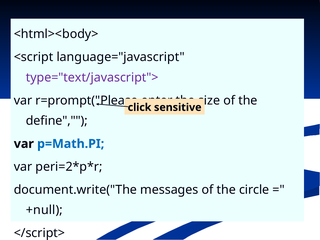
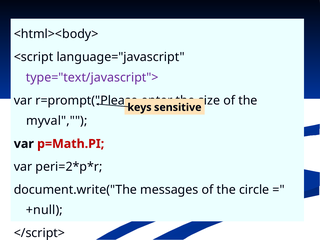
click: click -> keys
define: define -> myval
p=Math.PI colour: blue -> red
